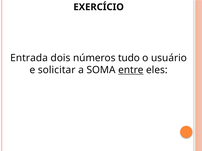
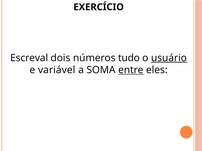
Entrada: Entrada -> Escreval
usuário underline: none -> present
solicitar: solicitar -> variável
